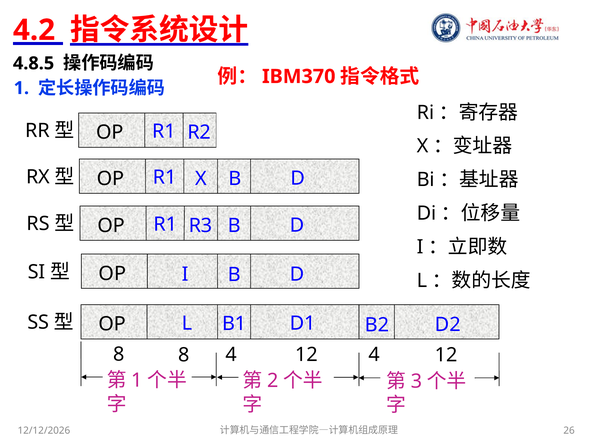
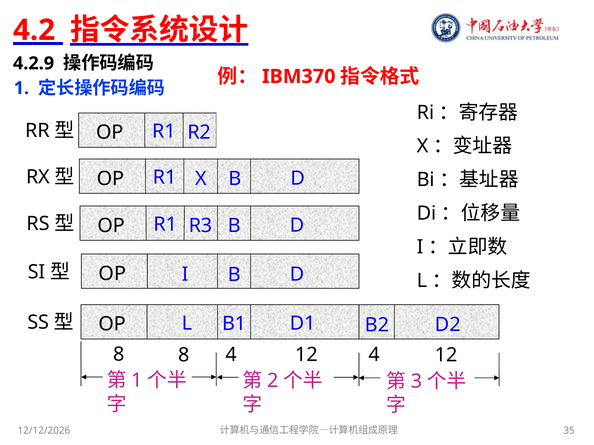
4.8.5: 4.8.5 -> 4.2.9
26: 26 -> 35
